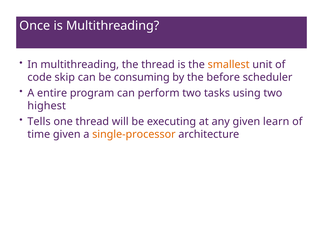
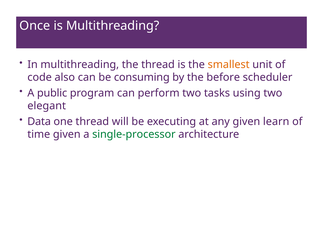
skip: skip -> also
entire: entire -> public
highest: highest -> elegant
Tells: Tells -> Data
single-processor colour: orange -> green
